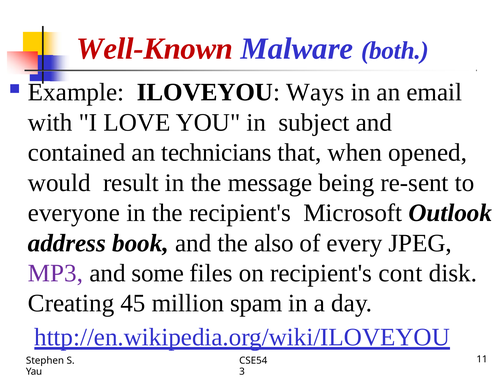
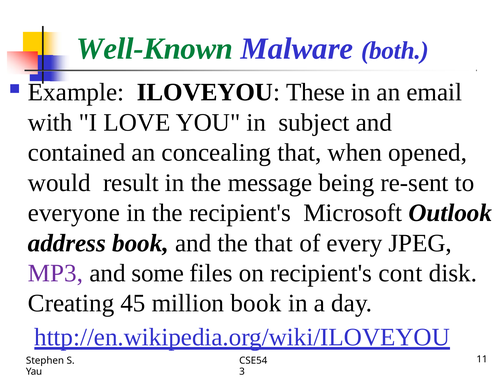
Well-Known colour: red -> green
Ways: Ways -> These
technicians: technicians -> concealing
the also: also -> that
million spam: spam -> book
